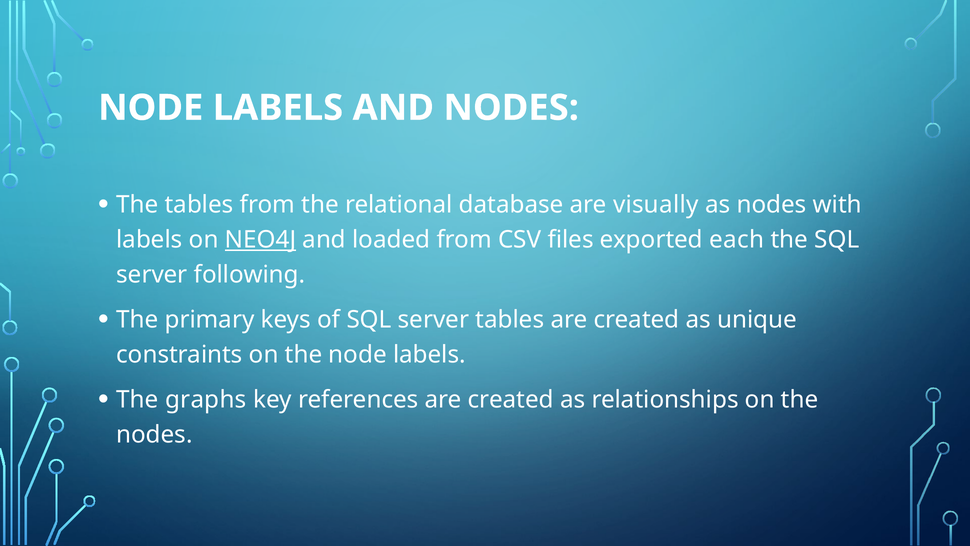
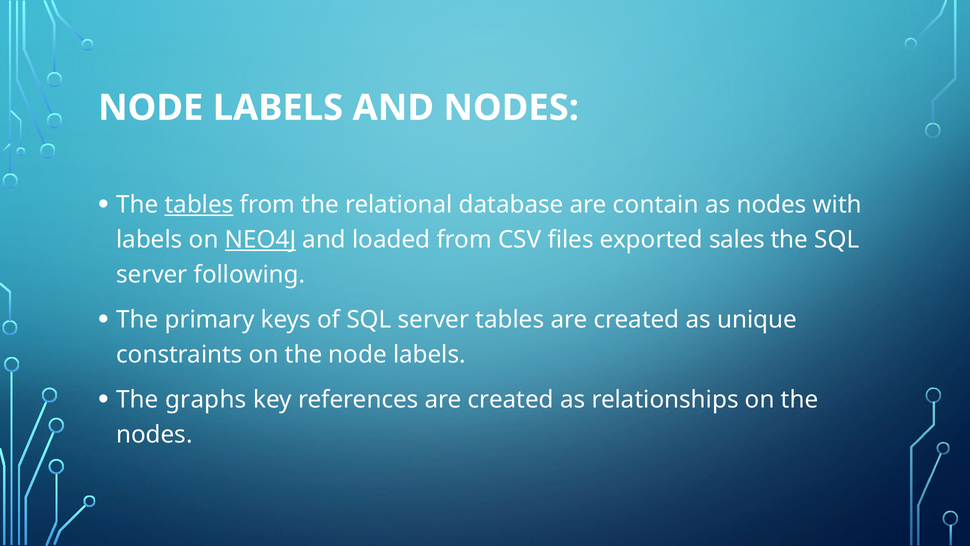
tables at (199, 205) underline: none -> present
visually: visually -> contain
each: each -> sales
